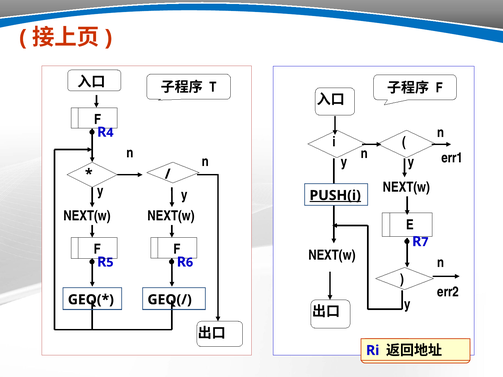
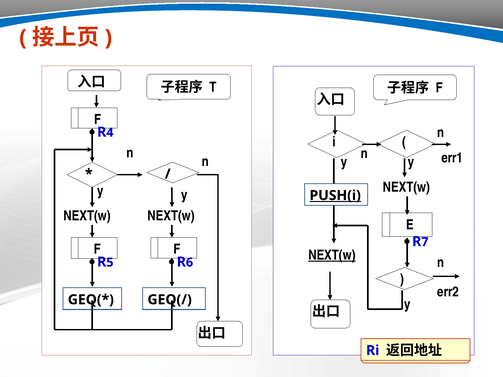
NEXT(w at (332, 255) underline: none -> present
